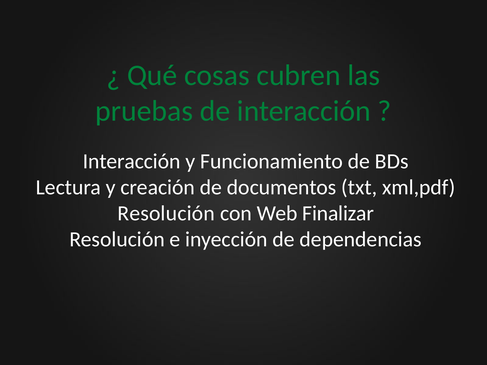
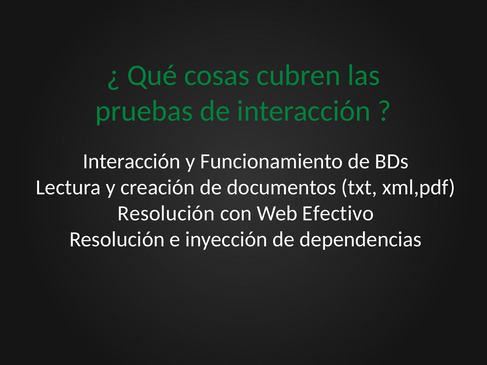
Finalizar: Finalizar -> Efectivo
